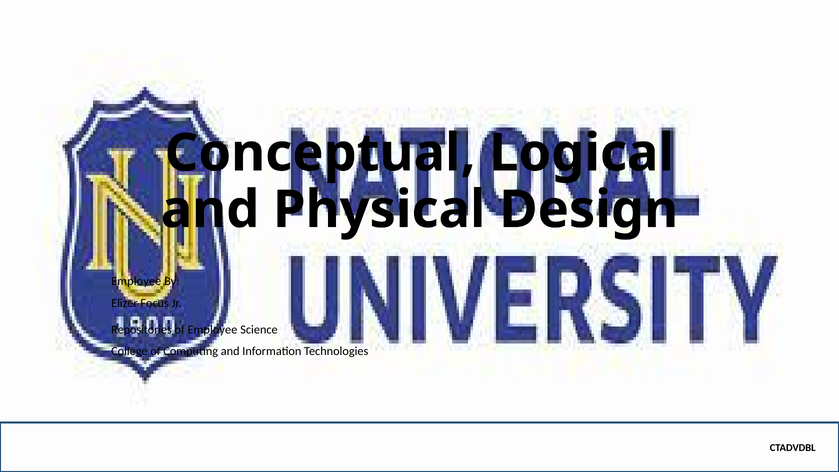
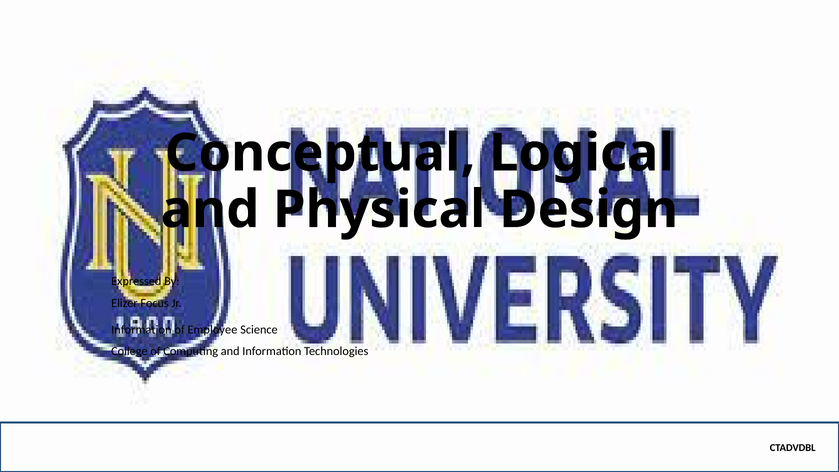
Employee at (136, 281): Employee -> Expressed
Repositories at (141, 329): Repositories -> Information
